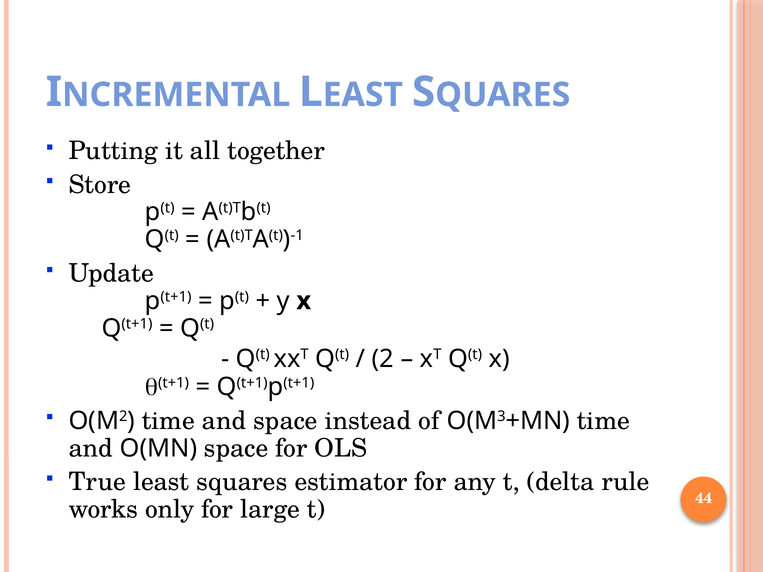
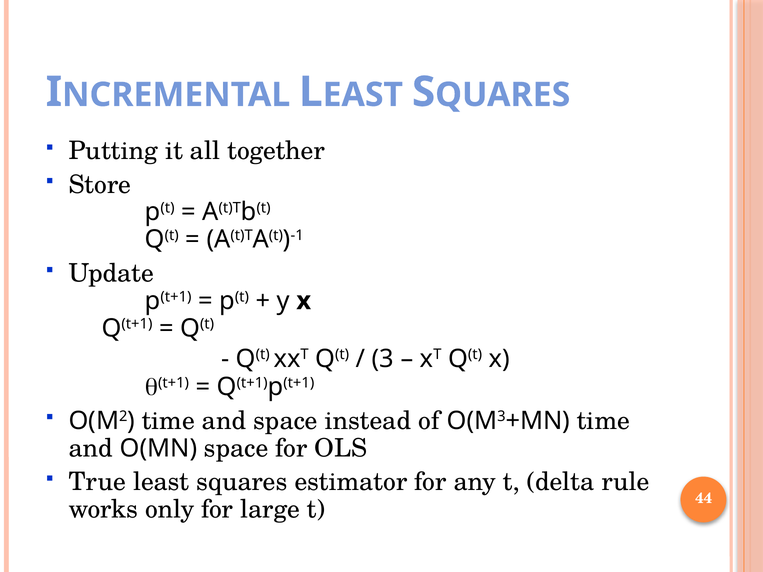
2: 2 -> 3
